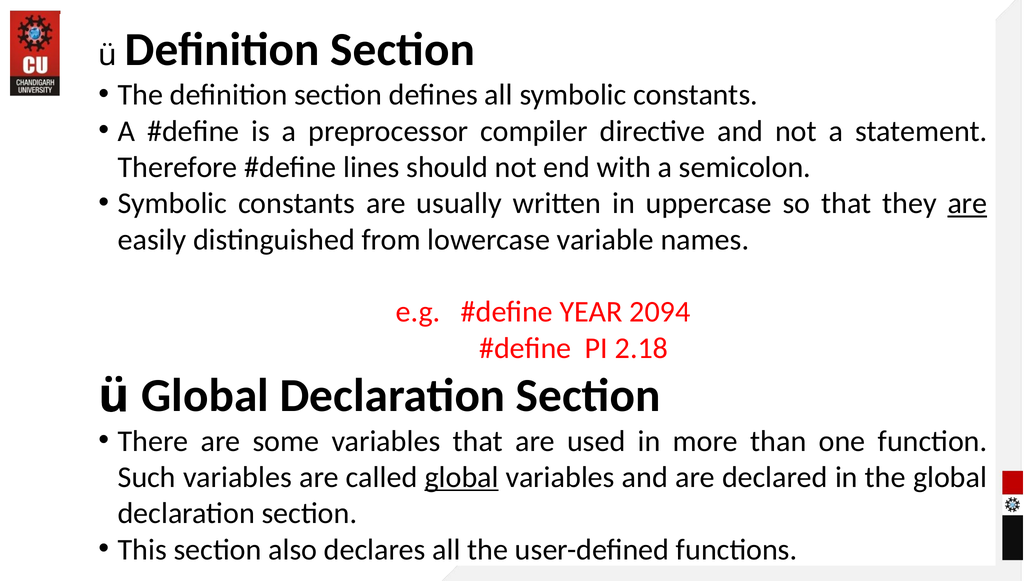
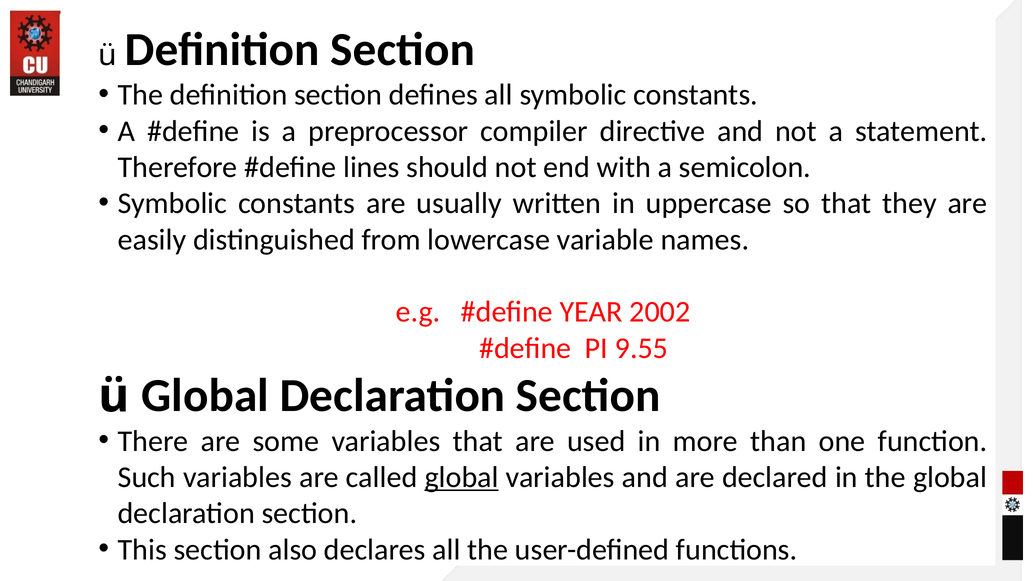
are at (967, 204) underline: present -> none
2094: 2094 -> 2002
2.18: 2.18 -> 9.55
